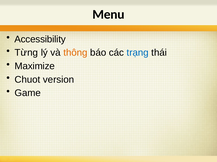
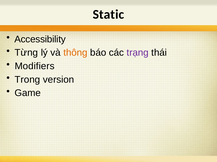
Menu: Menu -> Static
trạng colour: blue -> purple
Maximize: Maximize -> Modifiers
Chuot: Chuot -> Trong
